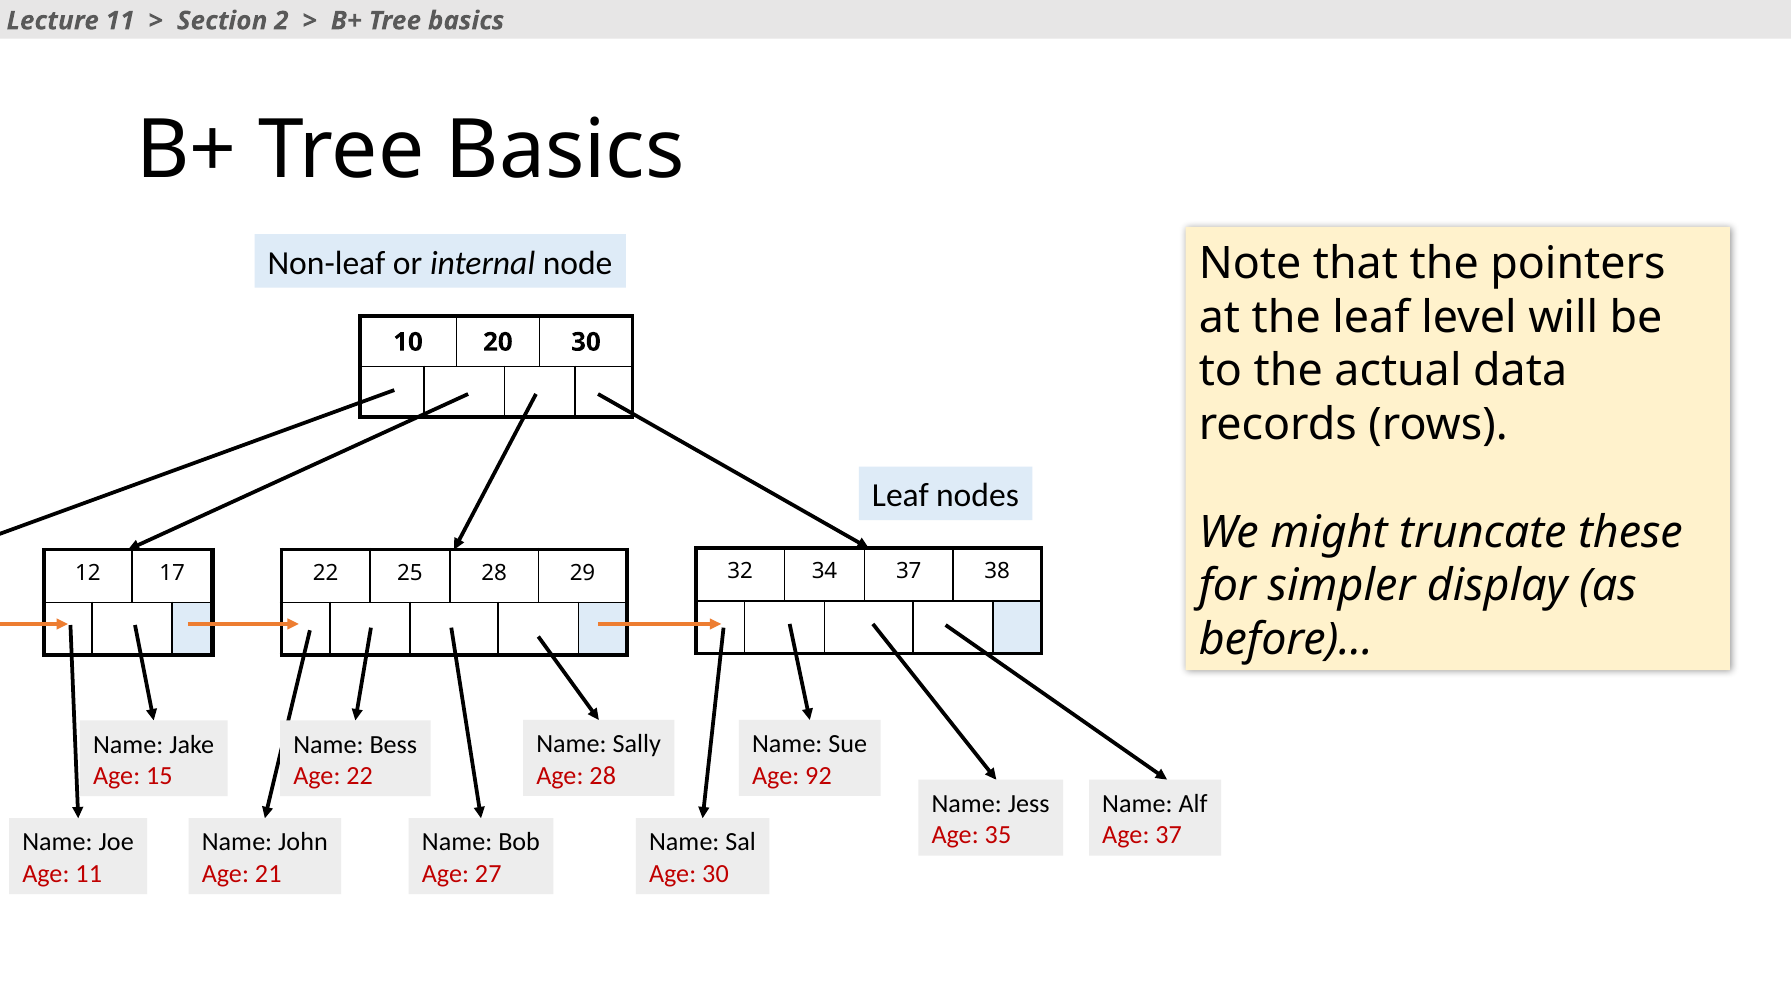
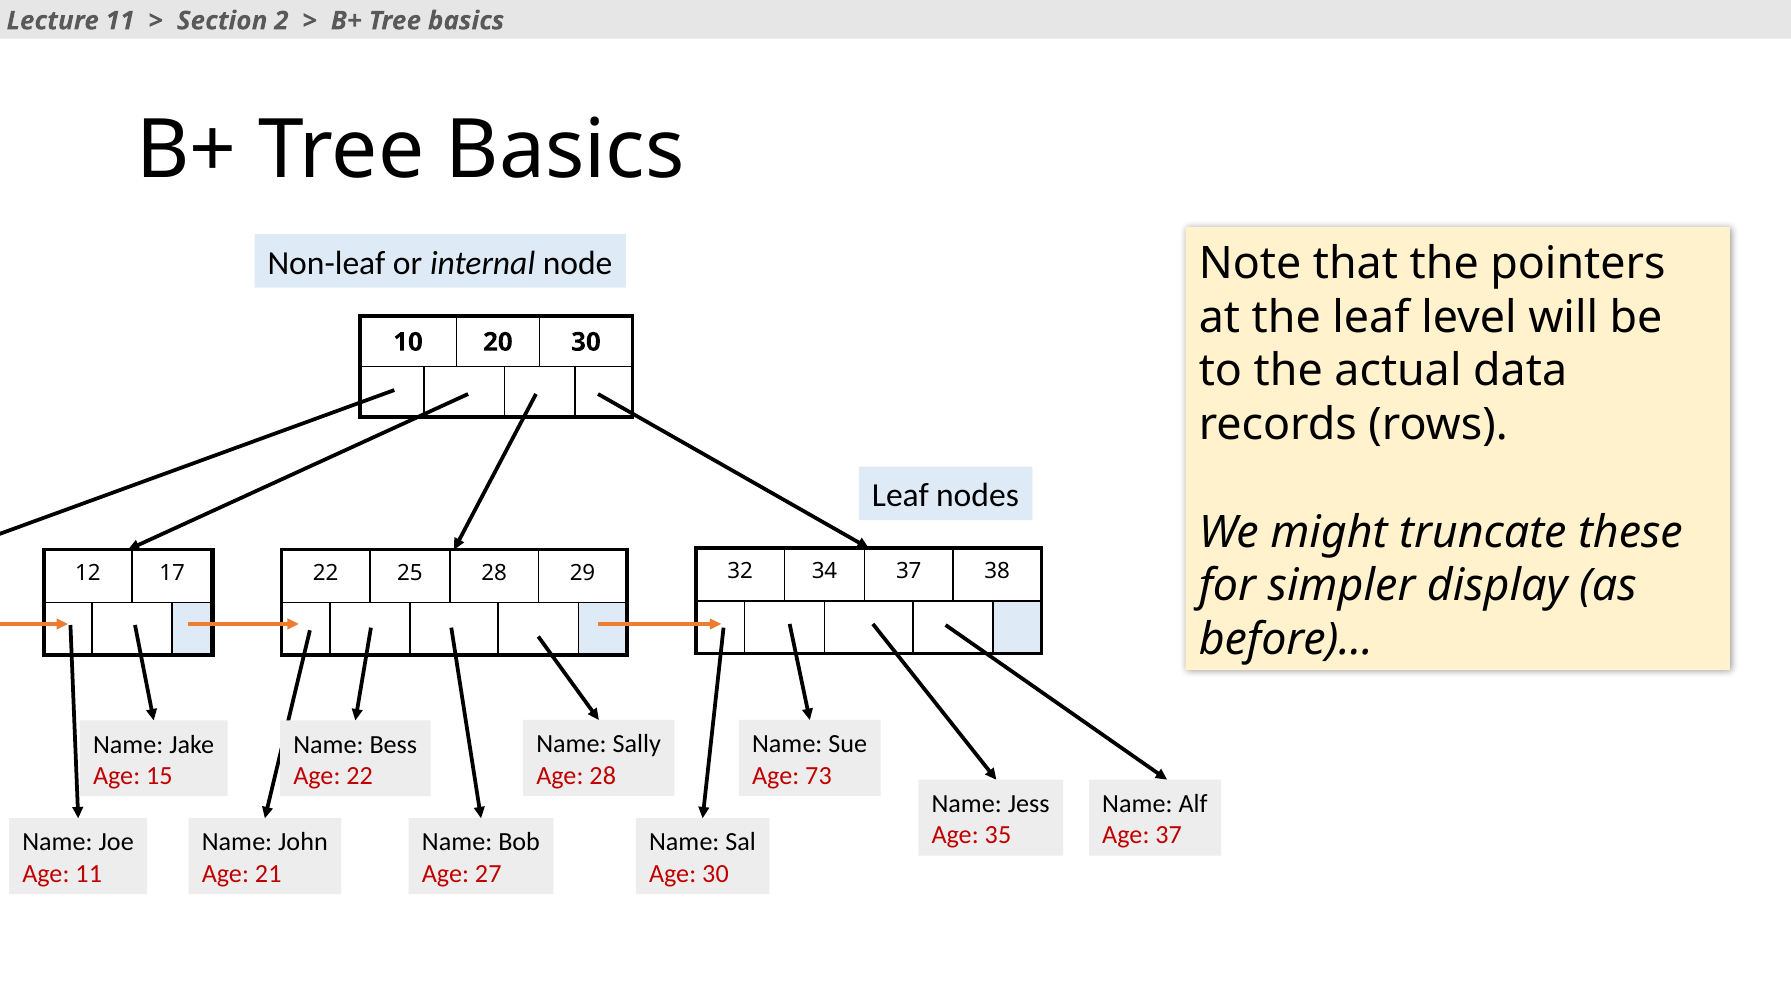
92: 92 -> 73
